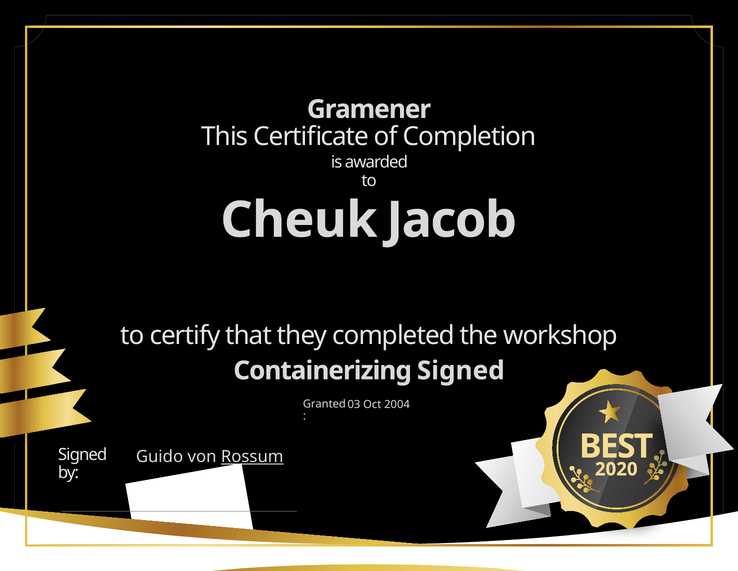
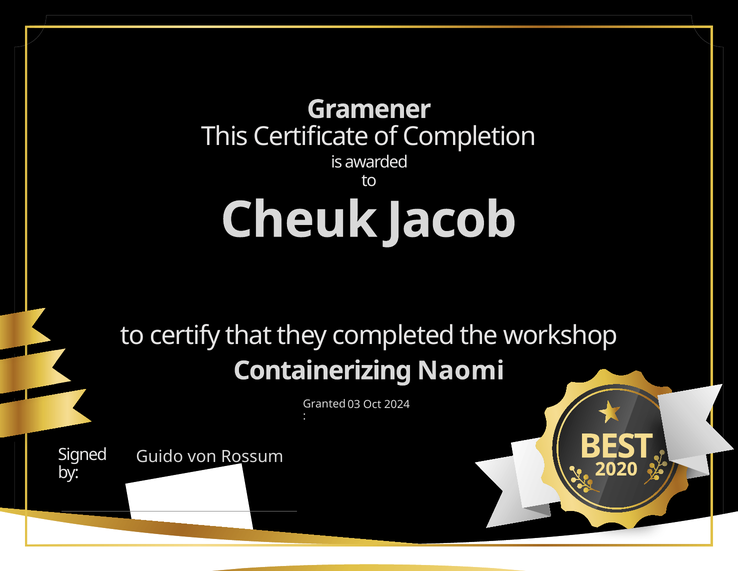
Containerizing Signed: Signed -> Naomi
2004: 2004 -> 2024
Rossum underline: present -> none
